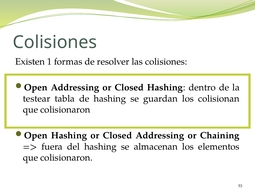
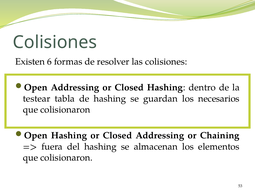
1: 1 -> 6
colisionan: colisionan -> necesarios
